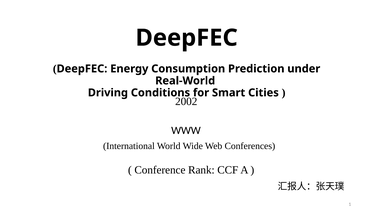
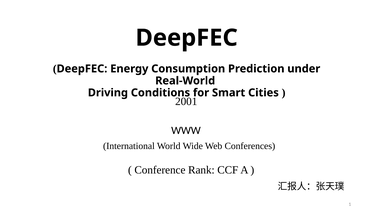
2002: 2002 -> 2001
